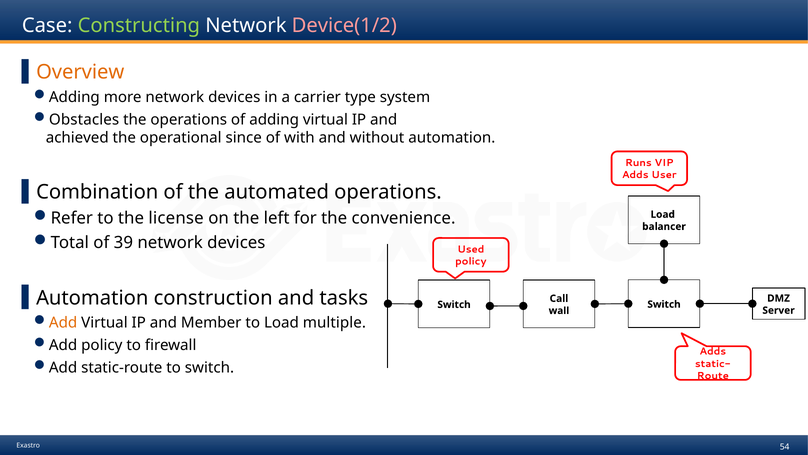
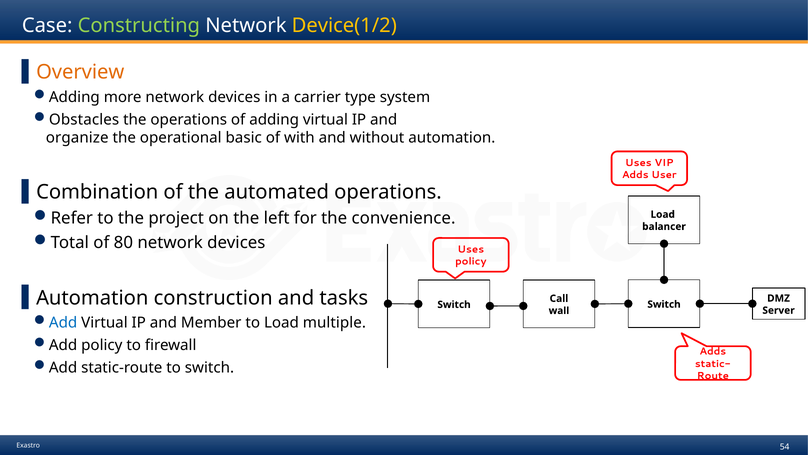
Device(1/2 colour: pink -> yellow
achieved: achieved -> organize
since: since -> basic
Runs at (638, 163): Runs -> Uses
license: license -> project
39: 39 -> 80
Used at (471, 249): Used -> Uses
Add at (63, 323) colour: orange -> blue
